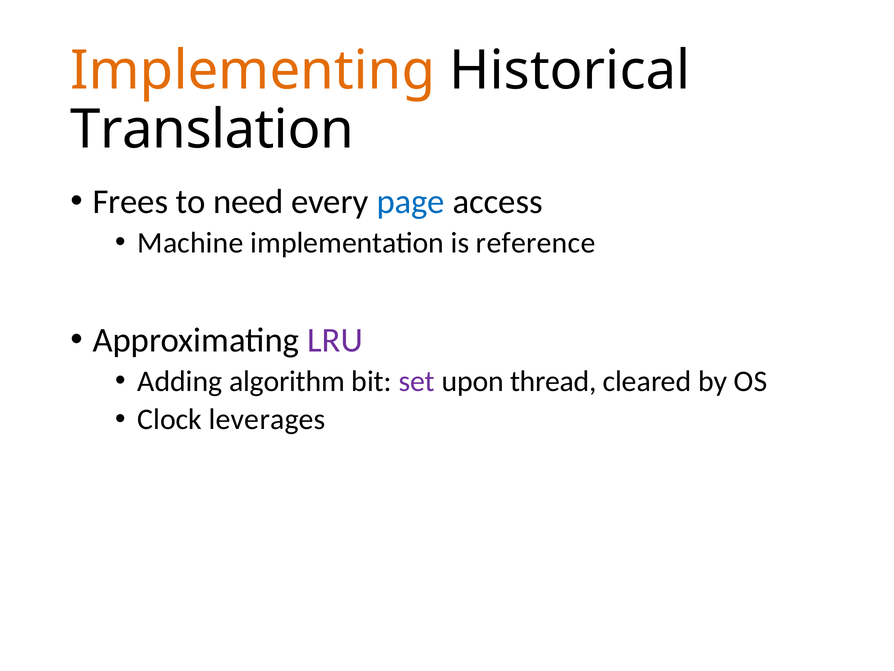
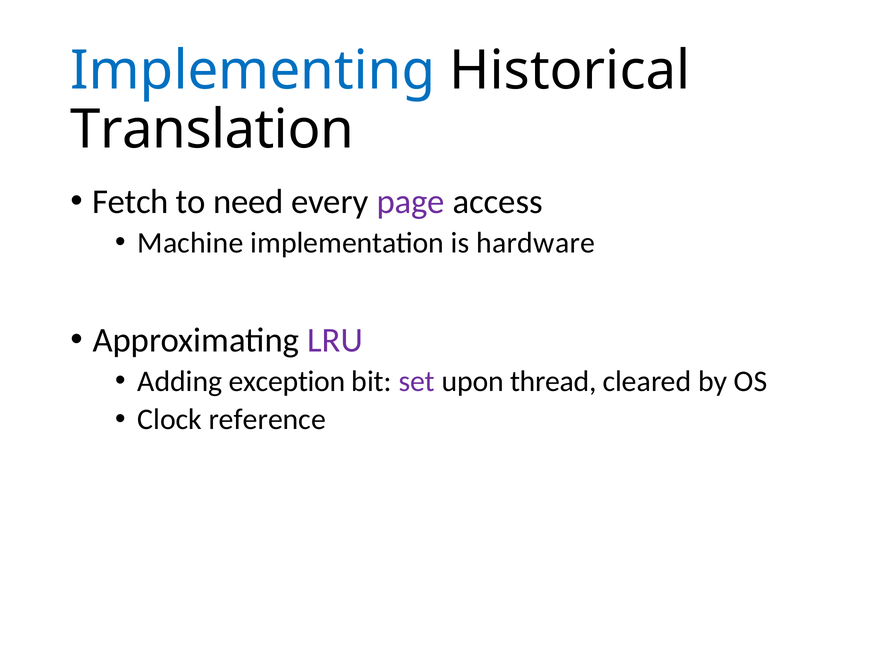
Implementing colour: orange -> blue
Frees: Frees -> Fetch
page colour: blue -> purple
reference: reference -> hardware
algorithm: algorithm -> exception
leverages: leverages -> reference
